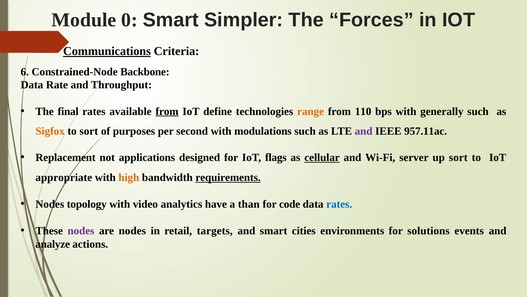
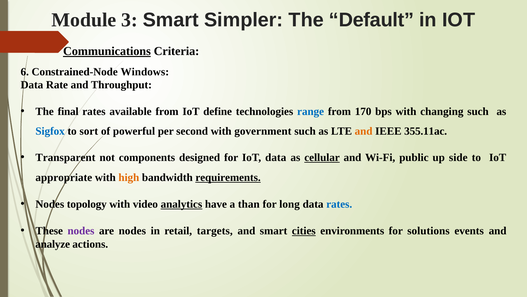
0: 0 -> 3
Forces: Forces -> Default
Backbone: Backbone -> Windows
from at (167, 111) underline: present -> none
range colour: orange -> blue
110: 110 -> 170
generally: generally -> changing
Sigfox colour: orange -> blue
purposes: purposes -> powerful
modulations: modulations -> government
and at (364, 131) colour: purple -> orange
957.11ac: 957.11ac -> 355.11ac
Replacement: Replacement -> Transparent
applications: applications -> components
IoT flags: flags -> data
server: server -> public
up sort: sort -> side
analytics underline: none -> present
code: code -> long
cities underline: none -> present
